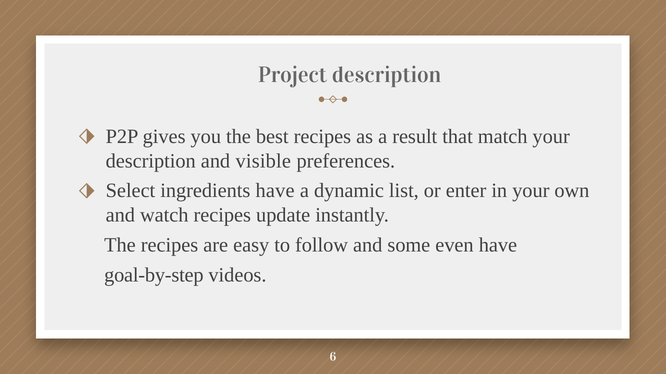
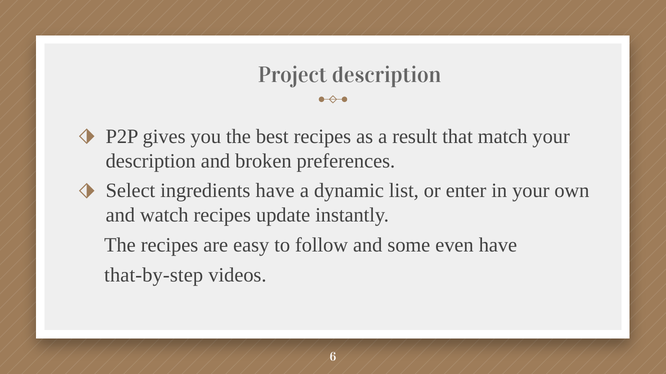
visible: visible -> broken
goal-by-step: goal-by-step -> that-by-step
